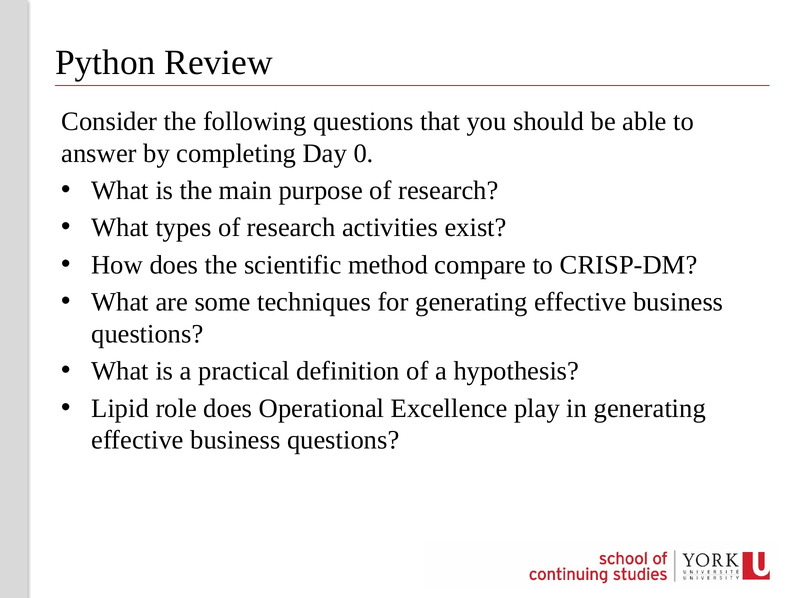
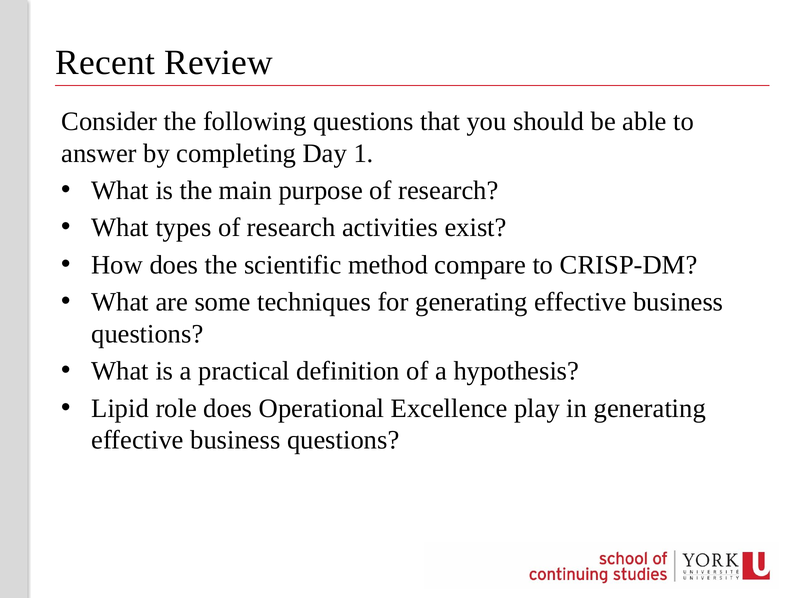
Python: Python -> Recent
0: 0 -> 1
